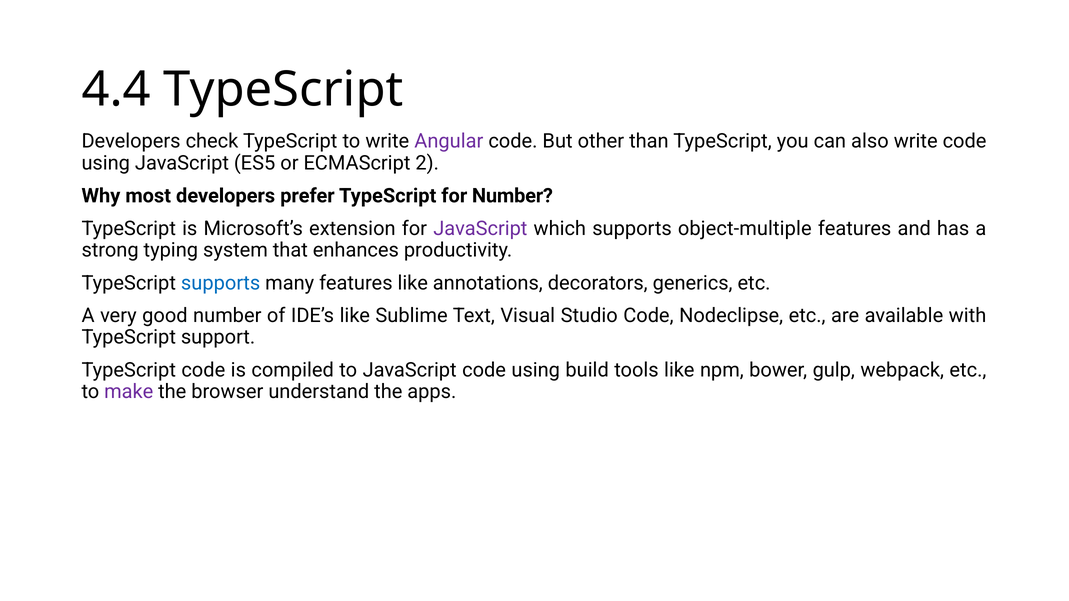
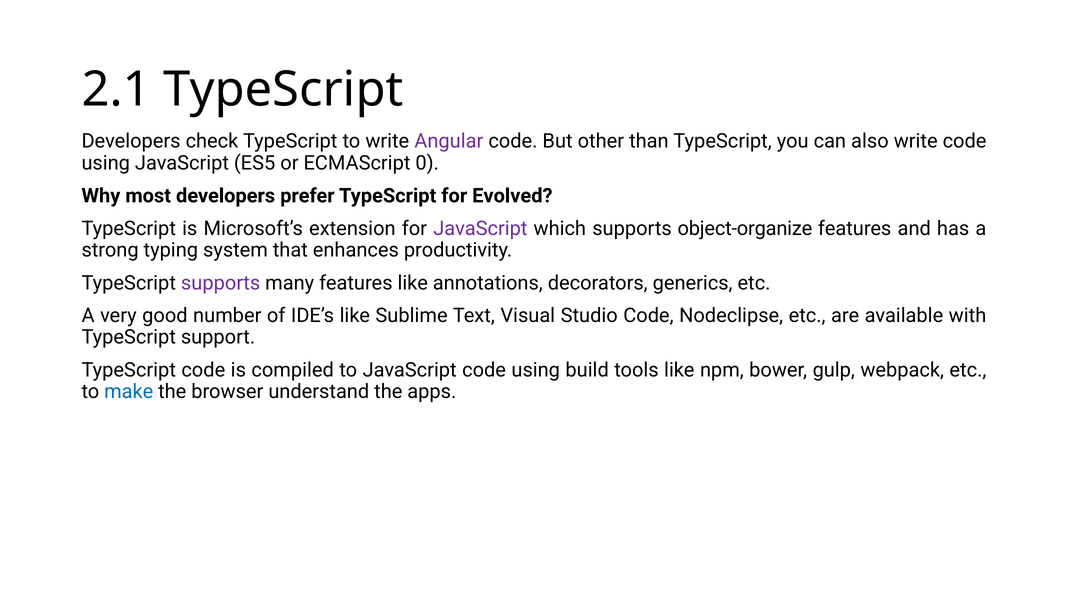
4.4: 4.4 -> 2.1
2: 2 -> 0
for Number: Number -> Evolved
object-multiple: object-multiple -> object-organize
supports at (221, 283) colour: blue -> purple
make colour: purple -> blue
